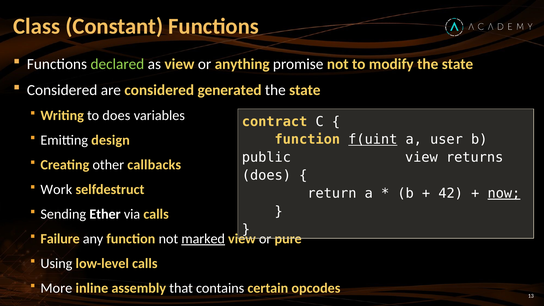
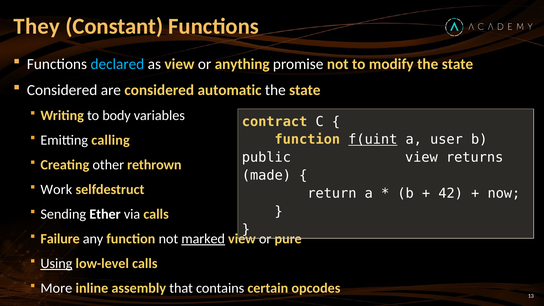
Class: Class -> They
declared colour: light green -> light blue
generated: generated -> automatic
to does: does -> body
design: design -> calling
callbacks: callbacks -> rethrown
does at (266, 175): does -> made
now underline: present -> none
Using underline: none -> present
